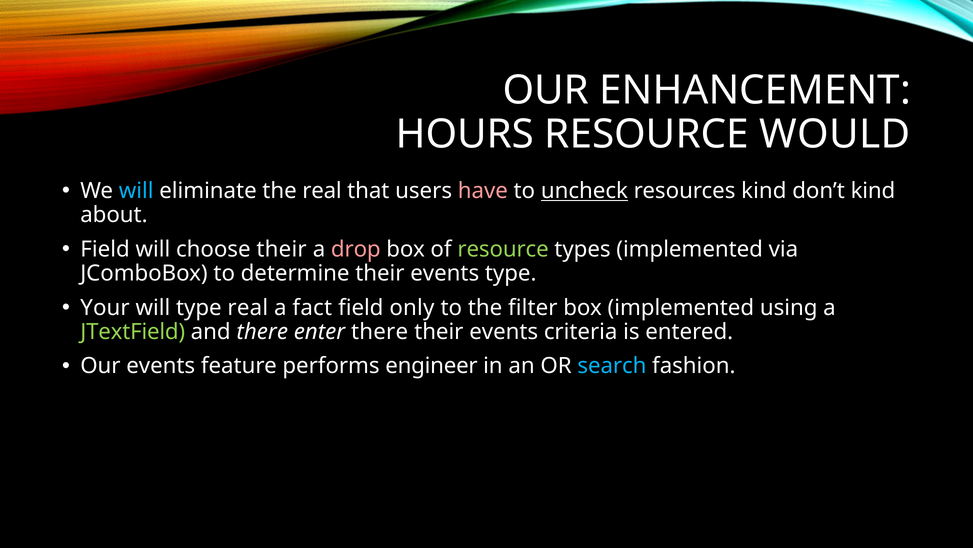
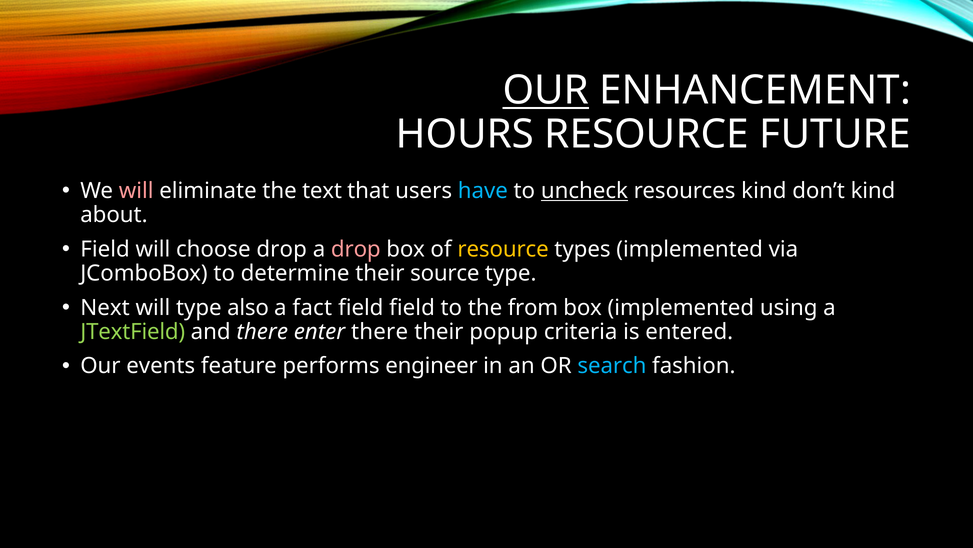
OUR at (546, 90) underline: none -> present
WOULD: WOULD -> FUTURE
will at (136, 191) colour: light blue -> pink
the real: real -> text
have colour: pink -> light blue
choose their: their -> drop
resource at (503, 249) colour: light green -> yellow
determine their events: events -> source
Your: Your -> Next
type real: real -> also
field only: only -> field
filter: filter -> from
events at (504, 331): events -> popup
